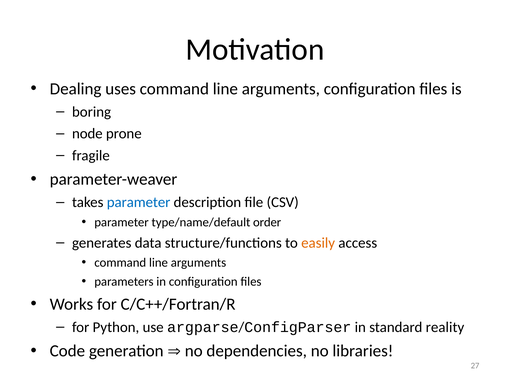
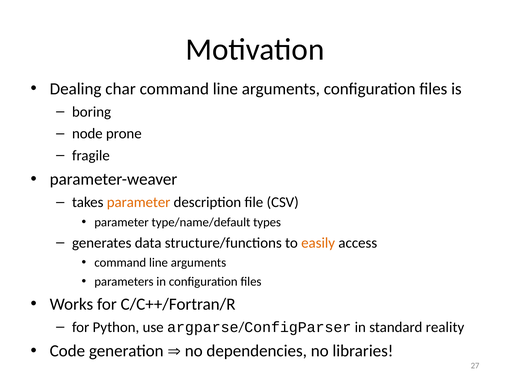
uses: uses -> char
parameter at (139, 202) colour: blue -> orange
order: order -> types
